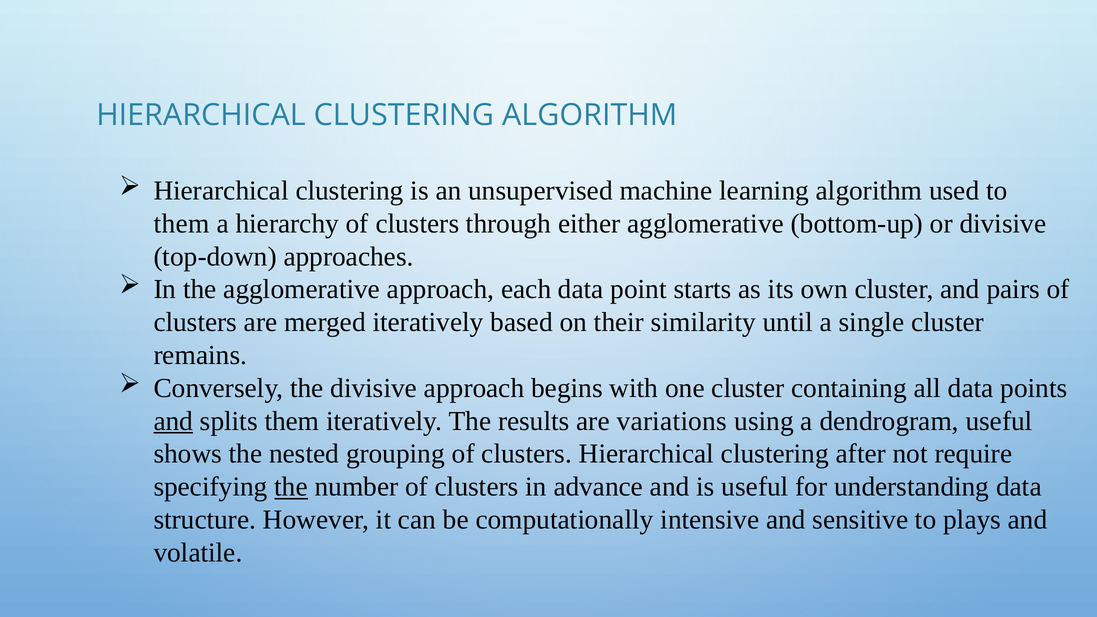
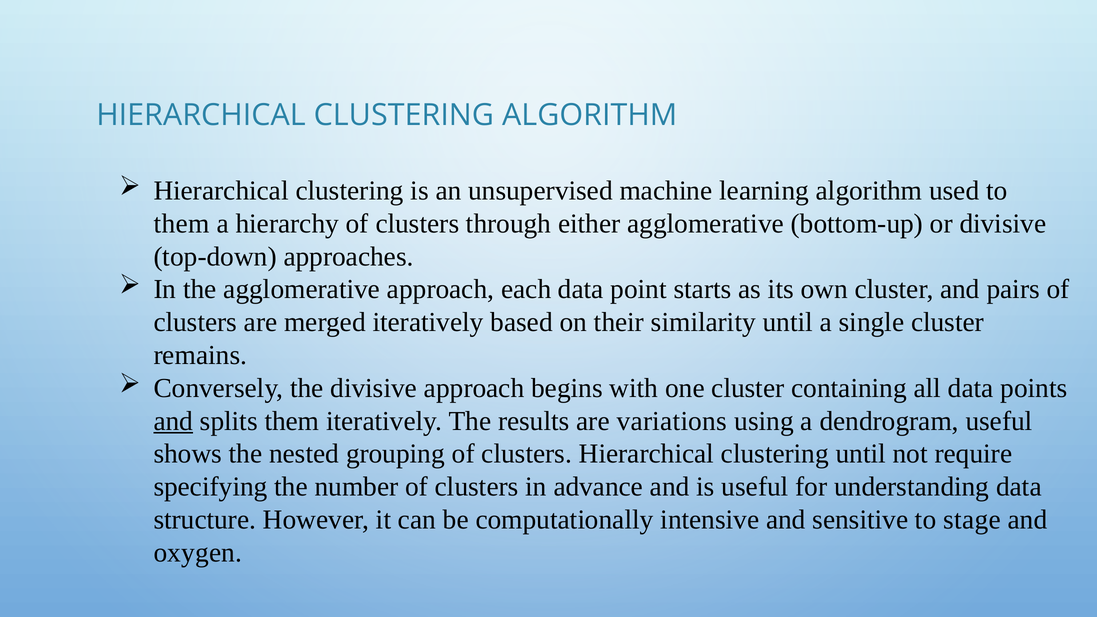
clustering after: after -> until
the at (291, 487) underline: present -> none
plays: plays -> stage
volatile: volatile -> oxygen
